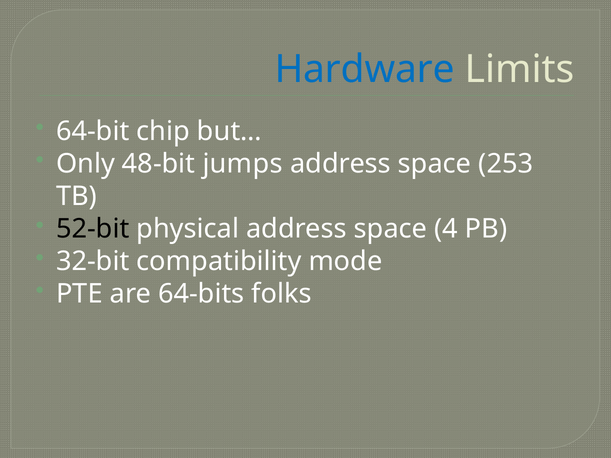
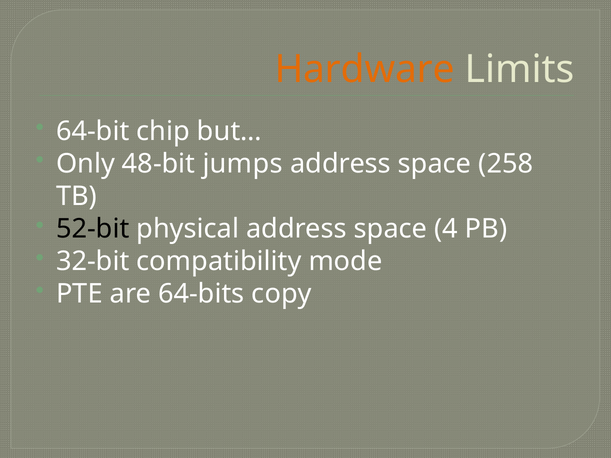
Hardware colour: blue -> orange
253: 253 -> 258
folks: folks -> copy
